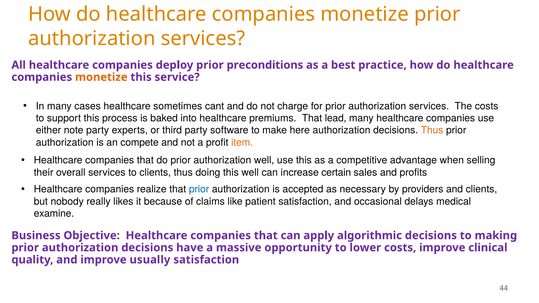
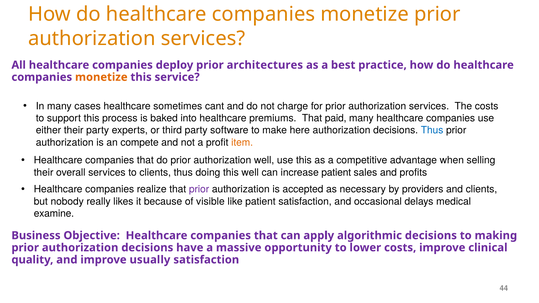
preconditions: preconditions -> architectures
lead: lead -> paid
either note: note -> their
Thus at (432, 130) colour: orange -> blue
increase certain: certain -> patient
prior at (199, 189) colour: blue -> purple
claims: claims -> visible
